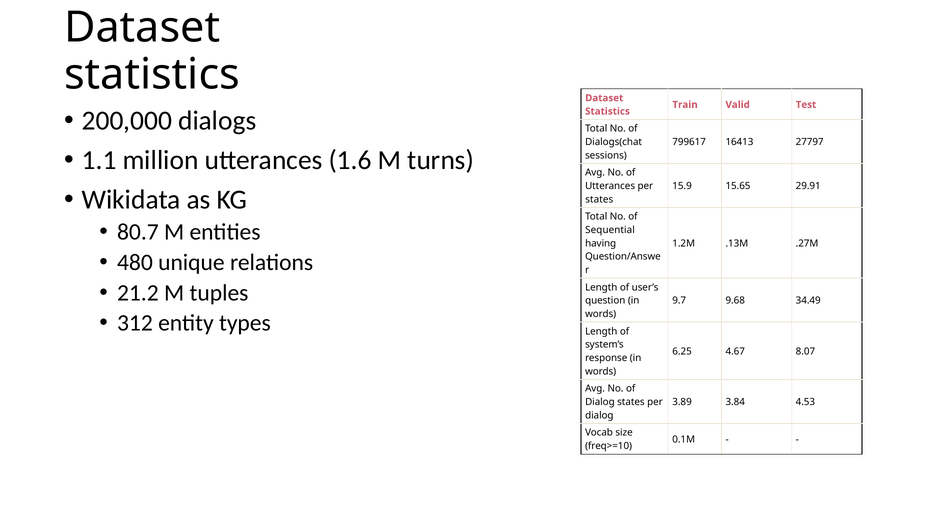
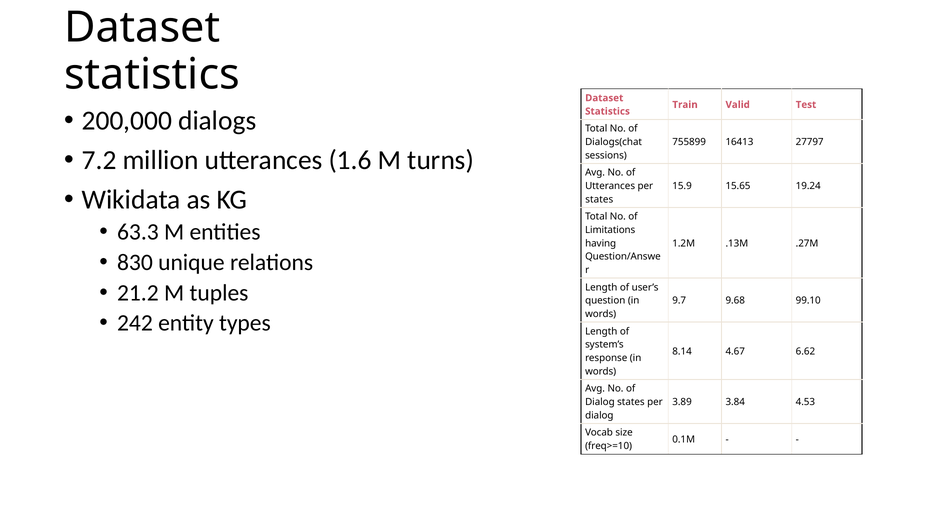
799617: 799617 -> 755899
1.1: 1.1 -> 7.2
29.91: 29.91 -> 19.24
80.7: 80.7 -> 63.3
Sequential: Sequential -> Limitations
480: 480 -> 830
34.49: 34.49 -> 99.10
312: 312 -> 242
6.25: 6.25 -> 8.14
8.07: 8.07 -> 6.62
